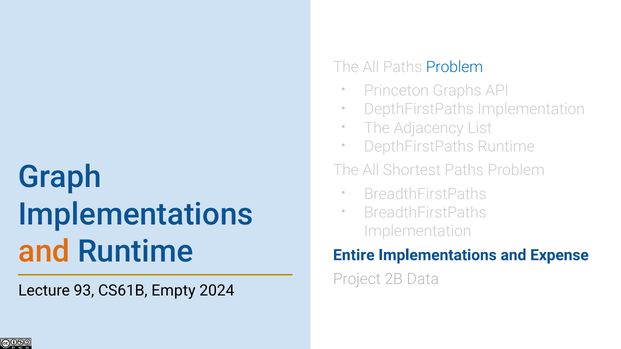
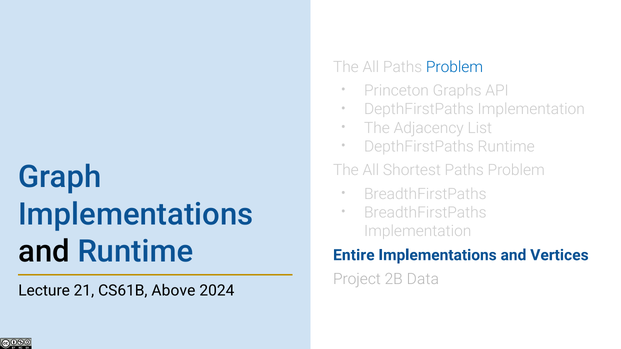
and at (44, 252) colour: orange -> black
Expense: Expense -> Vertices
93: 93 -> 21
Empty: Empty -> Above
